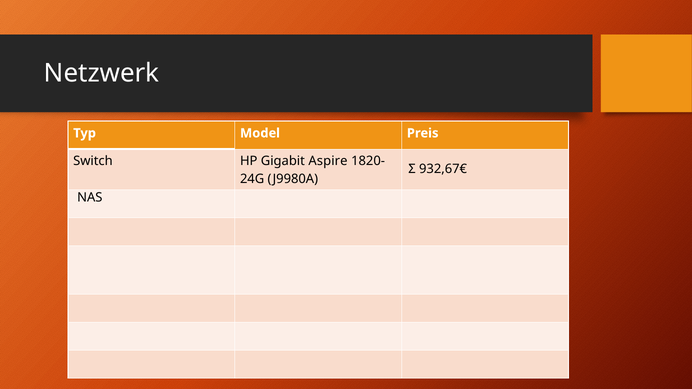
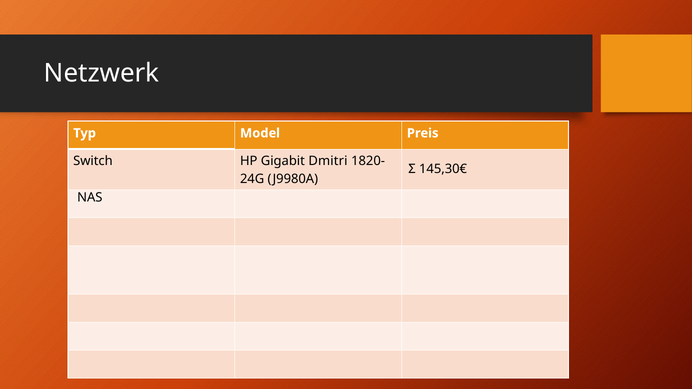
Aspire: Aspire -> Dmitri
932,67€: 932,67€ -> 145,30€
